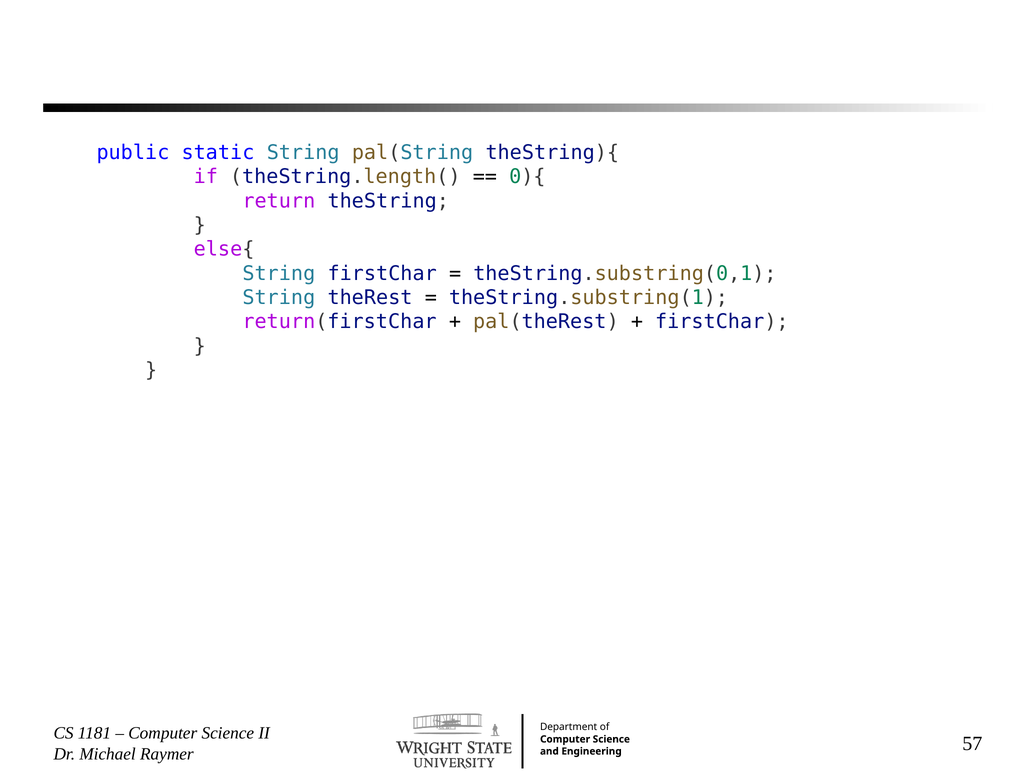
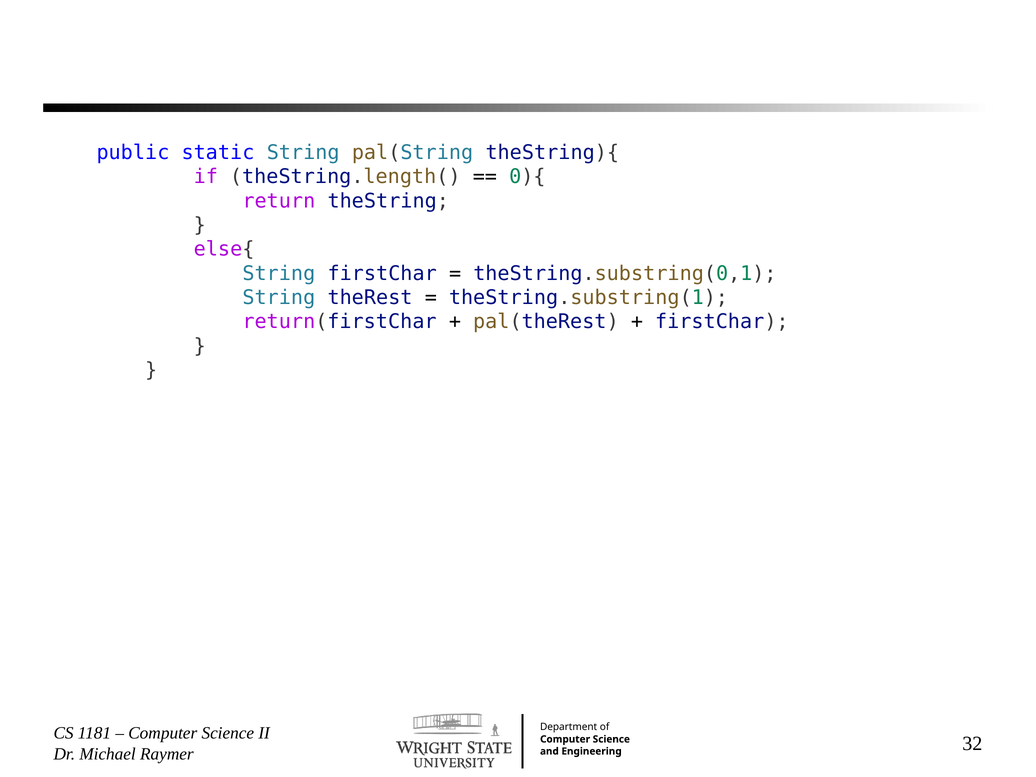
57: 57 -> 32
